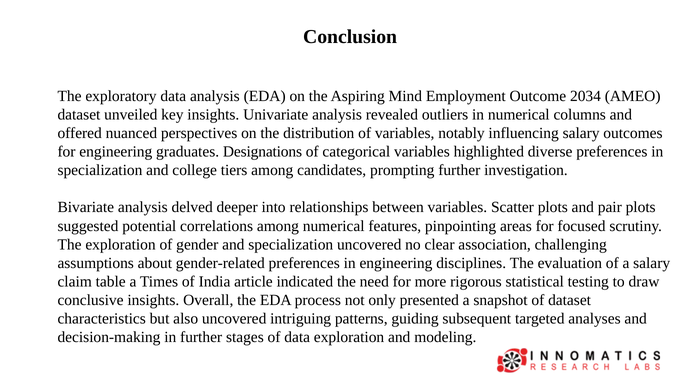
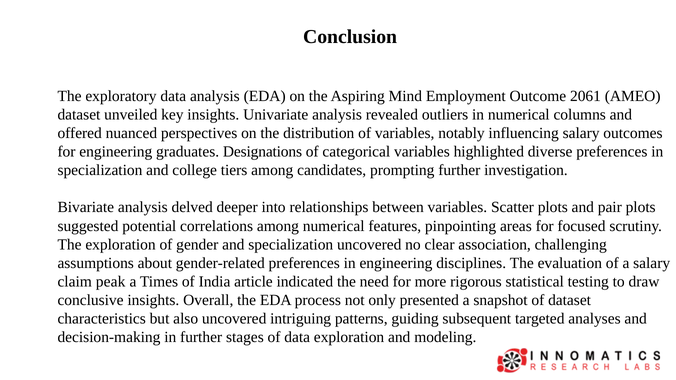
2034: 2034 -> 2061
table: table -> peak
